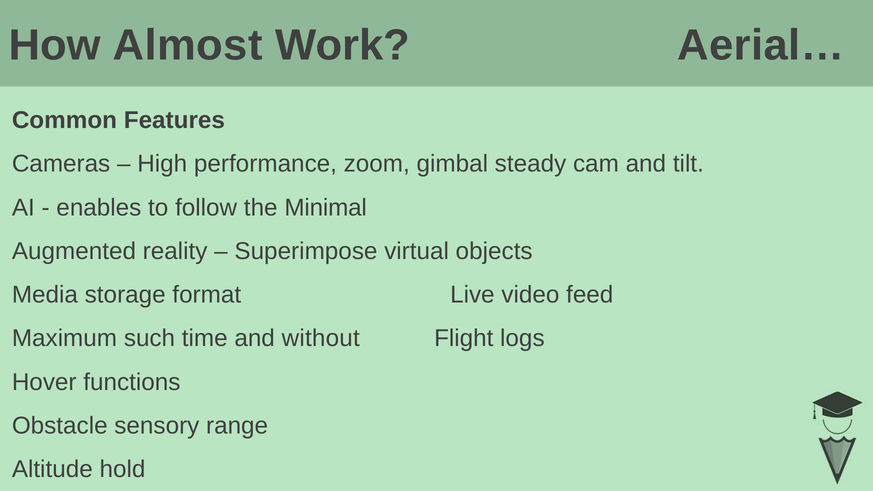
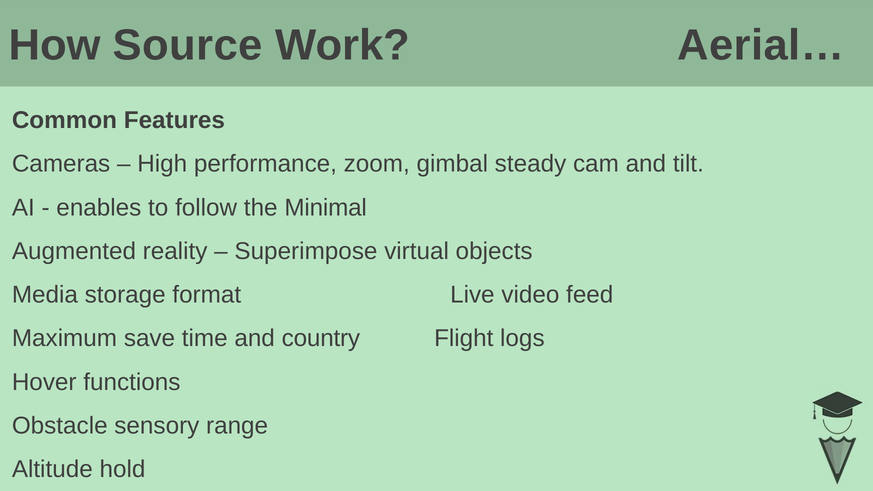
Almost: Almost -> Source
such: such -> save
without: without -> country
